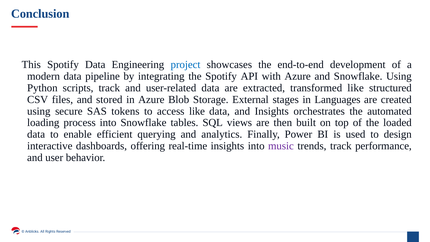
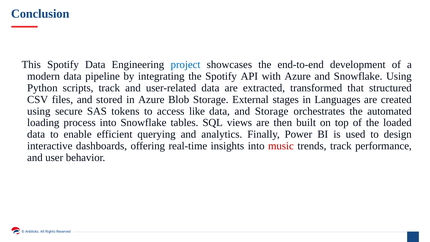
transformed like: like -> that
and Insights: Insights -> Storage
music colour: purple -> red
